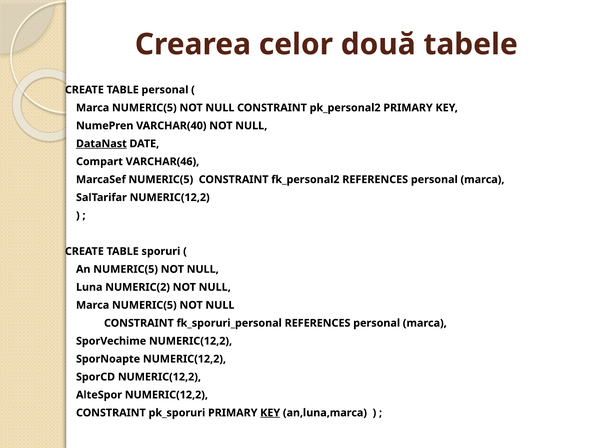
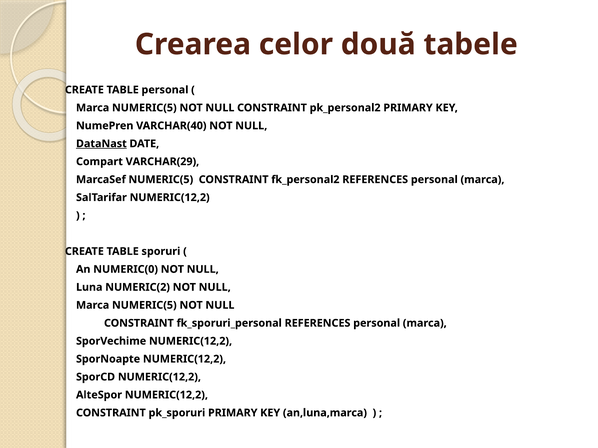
VARCHAR(46: VARCHAR(46 -> VARCHAR(29
An NUMERIC(5: NUMERIC(5 -> NUMERIC(0
KEY at (270, 413) underline: present -> none
